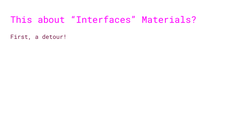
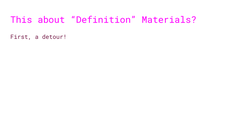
Interfaces: Interfaces -> Definition
